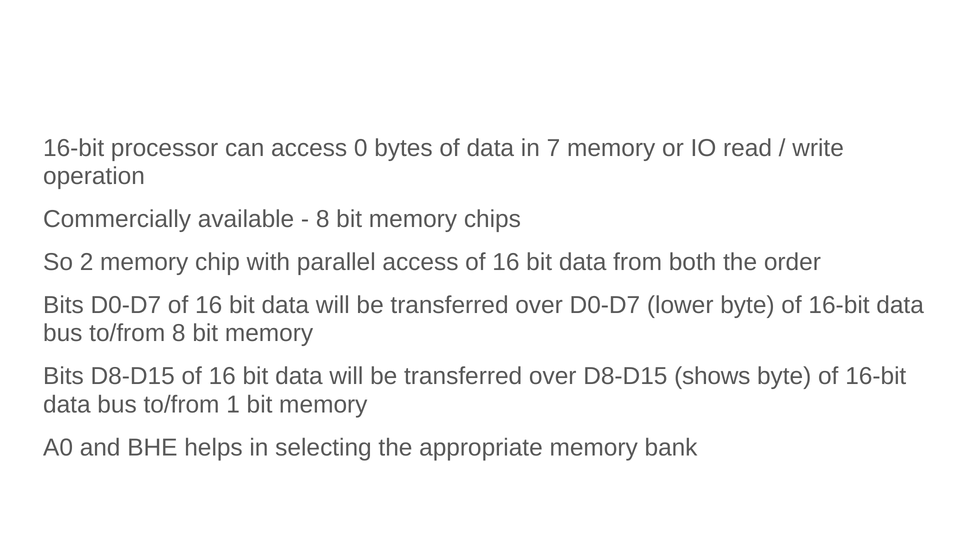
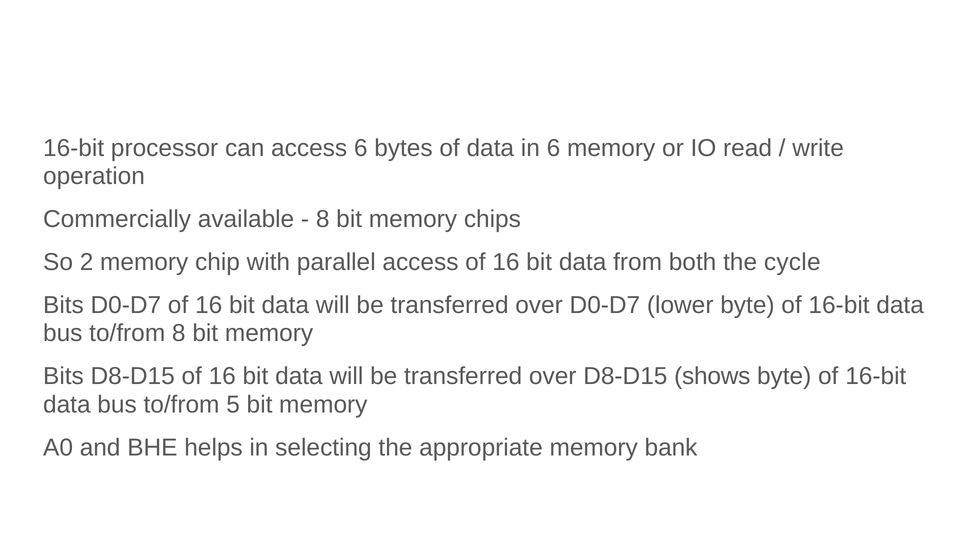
access 0: 0 -> 6
in 7: 7 -> 6
order: order -> cycle
1: 1 -> 5
